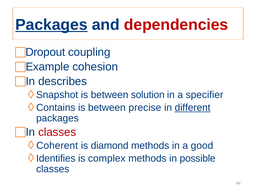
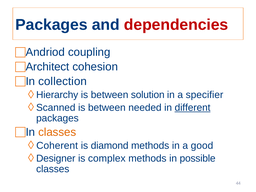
Packages at (51, 25) underline: present -> none
Dropout: Dropout -> Andriod
Example: Example -> Architect
describes: describes -> collection
Snapshot: Snapshot -> Hierarchy
Contains: Contains -> Scanned
precise: precise -> needed
classes at (57, 132) colour: red -> orange
Identifies: Identifies -> Designer
